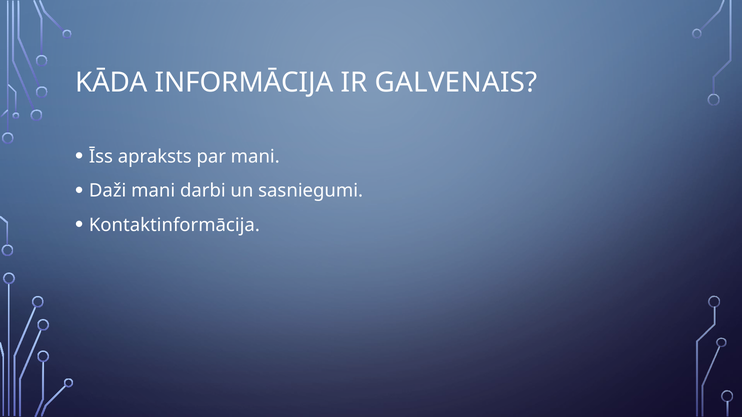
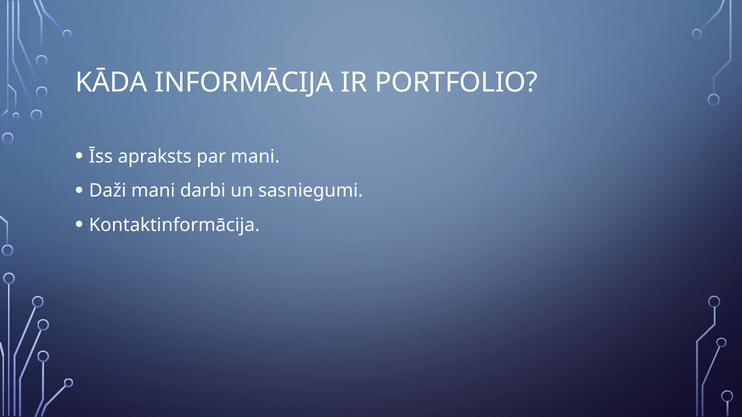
GALVENAIS: GALVENAIS -> PORTFOLIO
